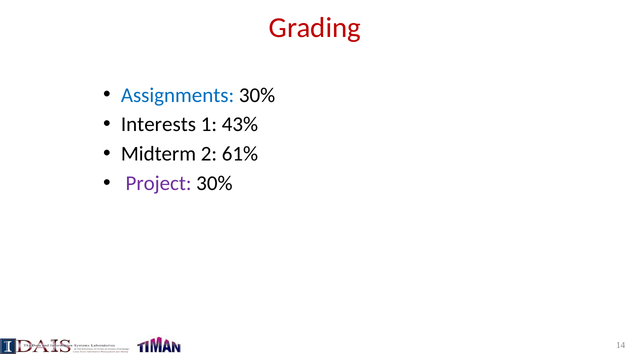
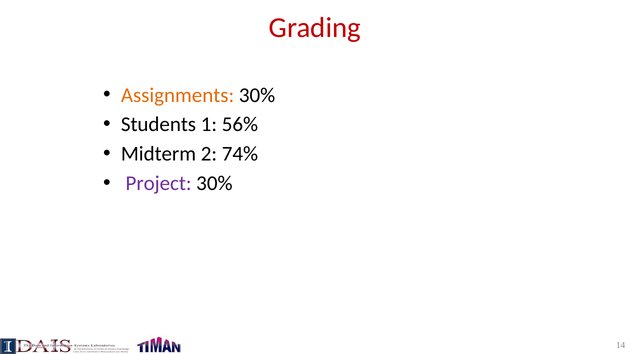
Assignments colour: blue -> orange
Interests: Interests -> Students
43%: 43% -> 56%
61%: 61% -> 74%
